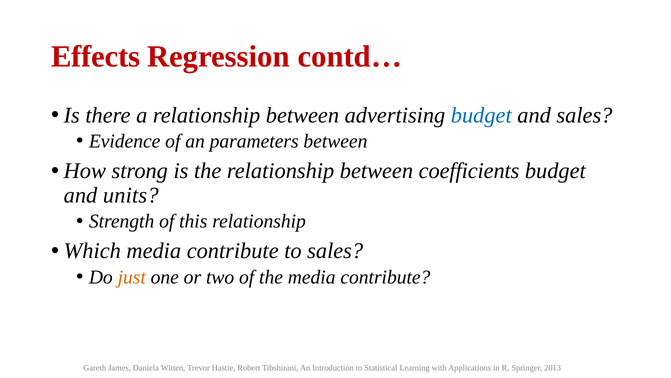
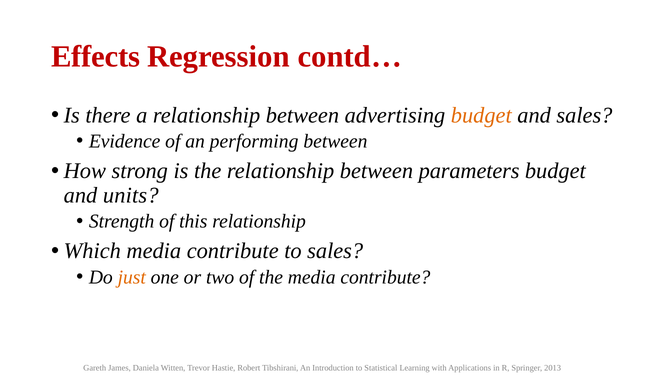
budget at (481, 115) colour: blue -> orange
parameters: parameters -> performing
coefficients: coefficients -> parameters
